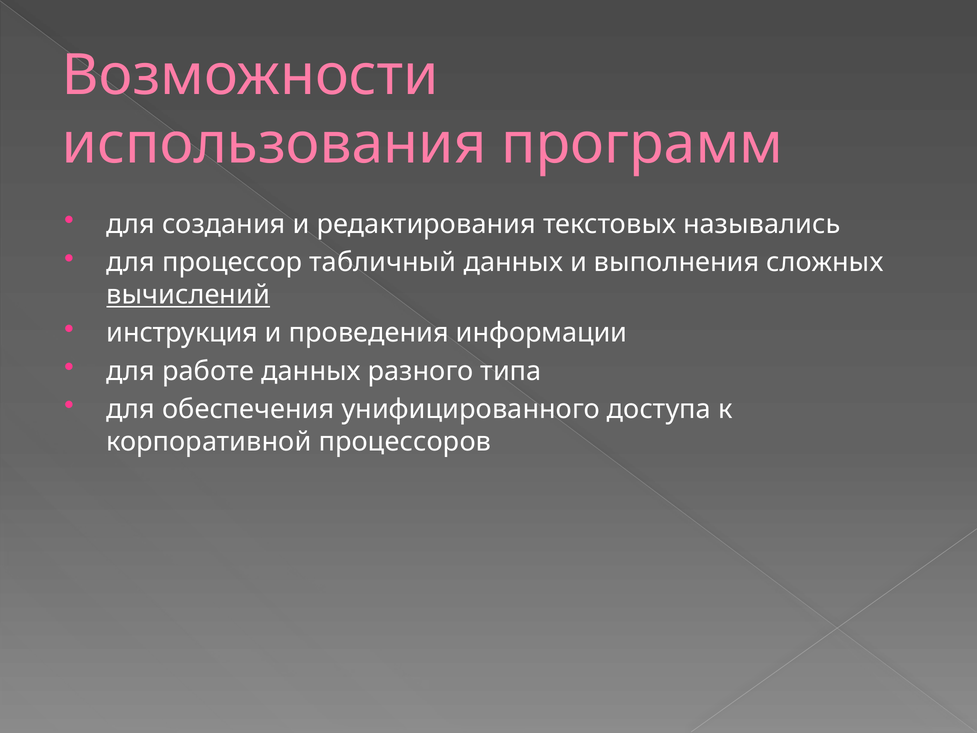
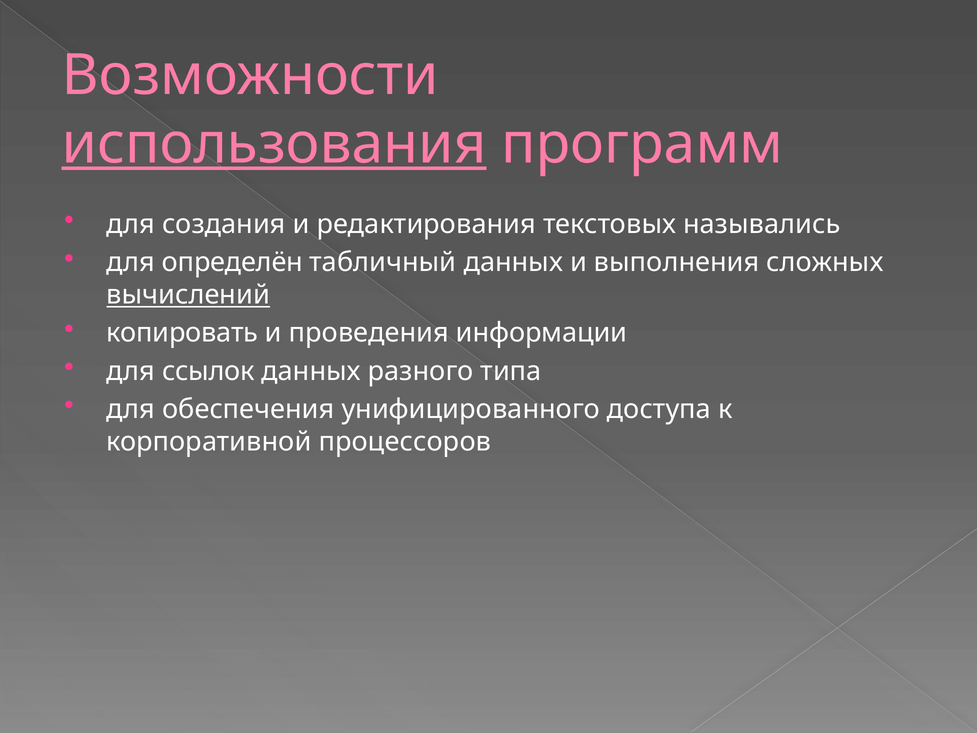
использования underline: none -> present
процессор: процессор -> определён
инструкция: инструкция -> копировать
работе: работе -> ссылок
